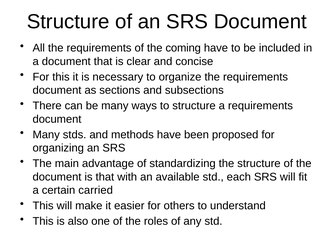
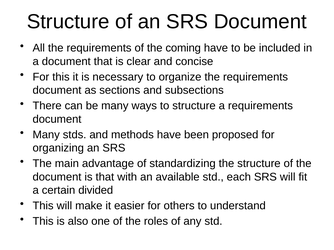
carried: carried -> divided
